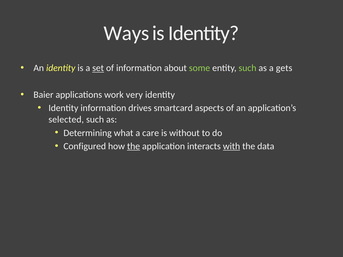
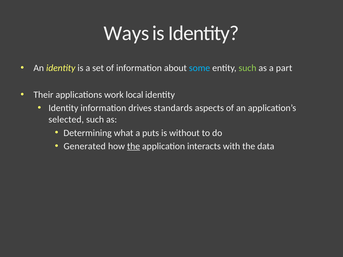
set underline: present -> none
some colour: light green -> light blue
gets: gets -> part
Baier: Baier -> Their
very: very -> local
smartcard: smartcard -> standards
care: care -> puts
Configured: Configured -> Generated
with underline: present -> none
